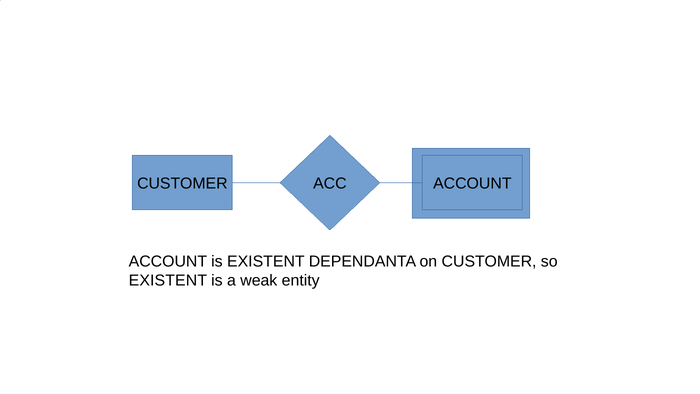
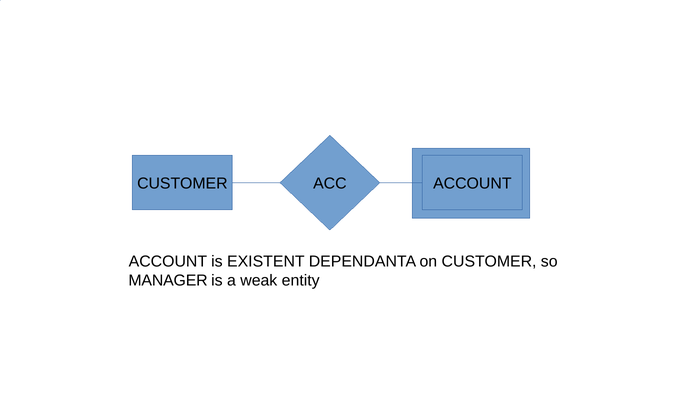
EXISTENT at (168, 280): EXISTENT -> MANAGER
